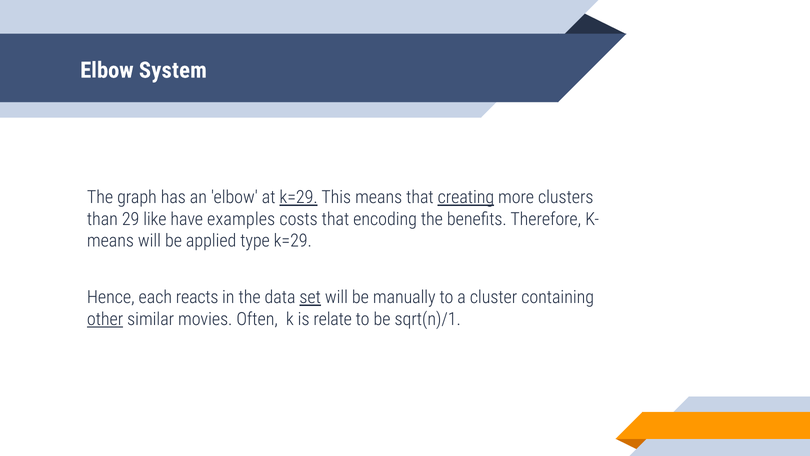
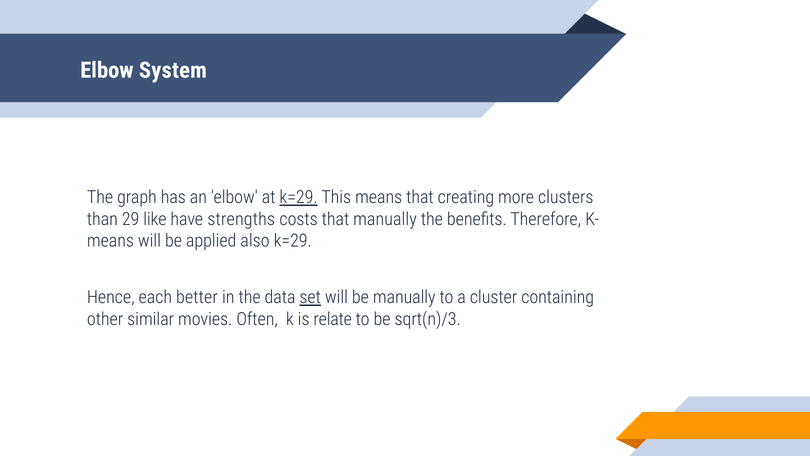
creating underline: present -> none
examples: examples -> strengths
that encoding: encoding -> manually
type: type -> also
reacts: reacts -> better
other underline: present -> none
sqrt(n)/1: sqrt(n)/1 -> sqrt(n)/3
